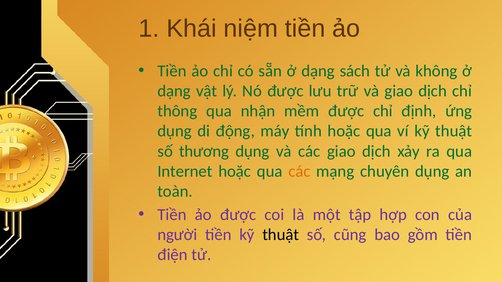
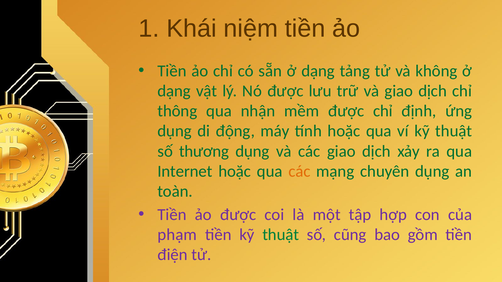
sách: sách -> tảng
người: người -> phạm
thuật at (281, 235) colour: black -> green
